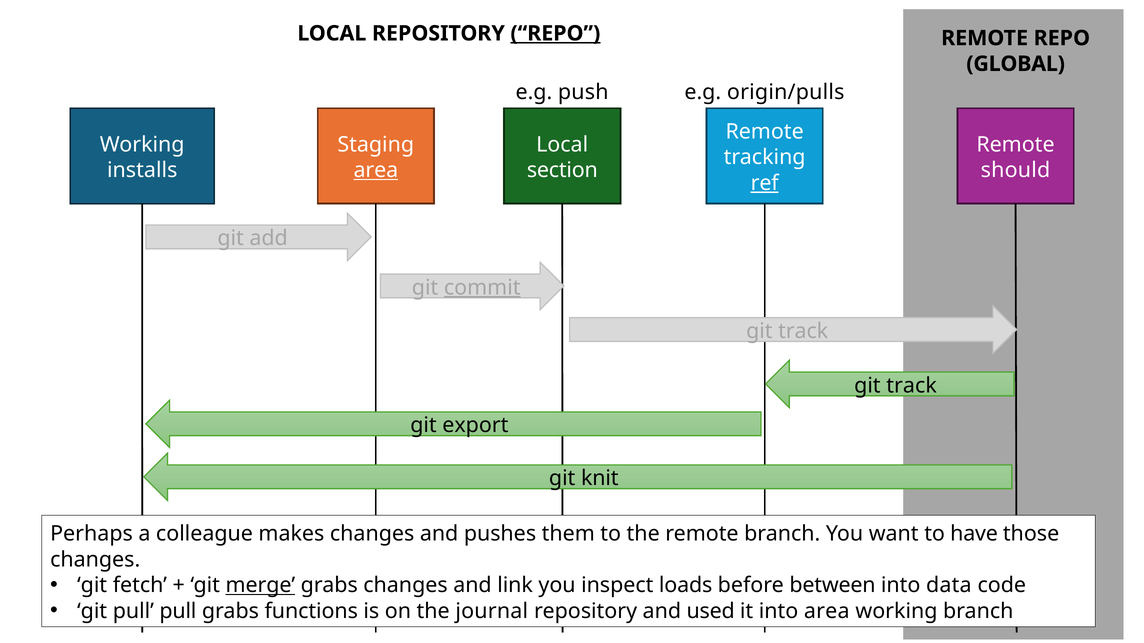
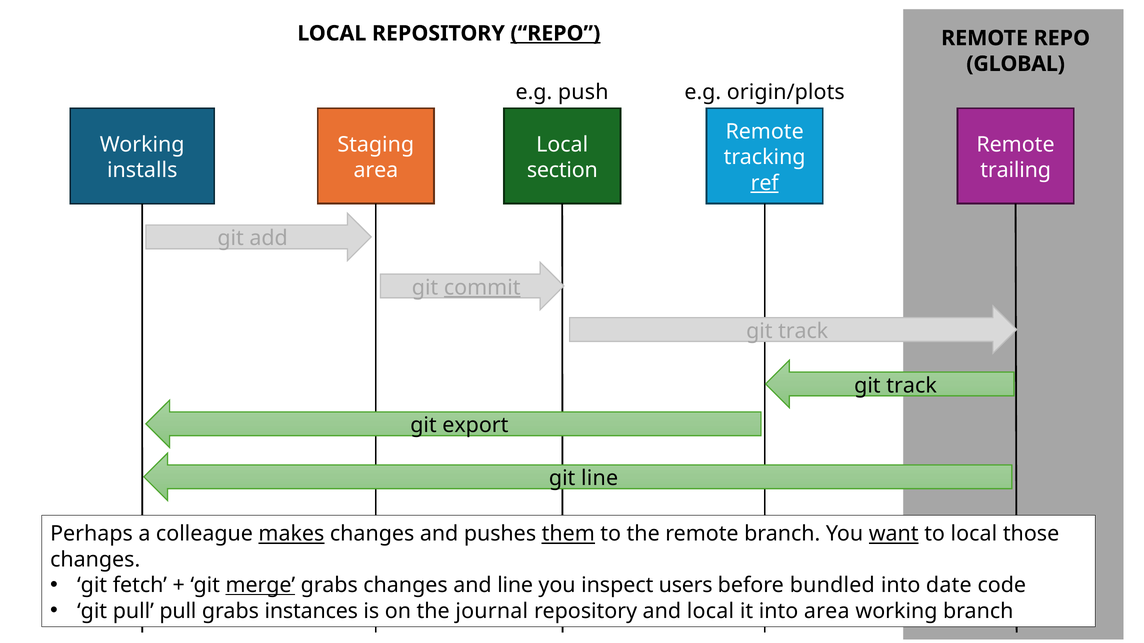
origin/pulls: origin/pulls -> origin/plots
area at (376, 170) underline: present -> none
should: should -> trailing
git knit: knit -> line
makes underline: none -> present
them underline: none -> present
want underline: none -> present
to have: have -> local
and link: link -> line
loads: loads -> users
between: between -> bundled
data: data -> date
functions: functions -> instances
and used: used -> local
